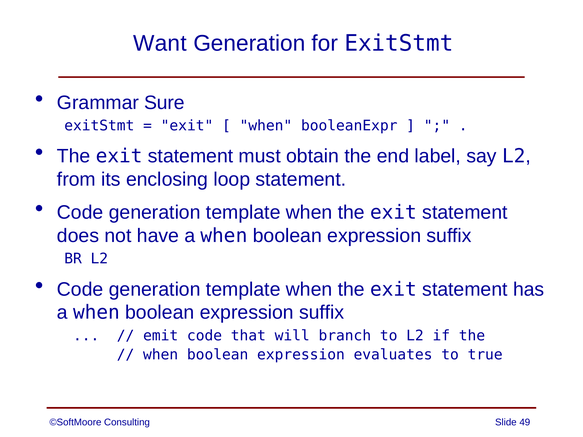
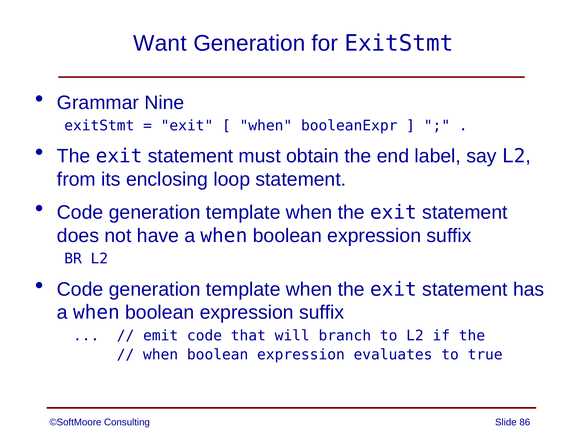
Sure: Sure -> Nine
49: 49 -> 86
